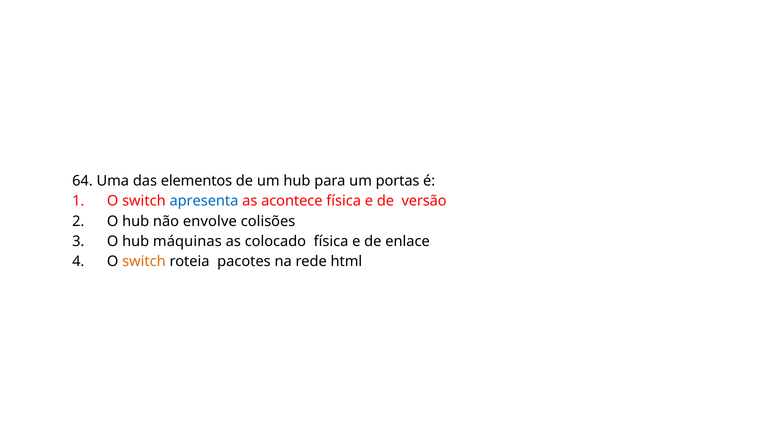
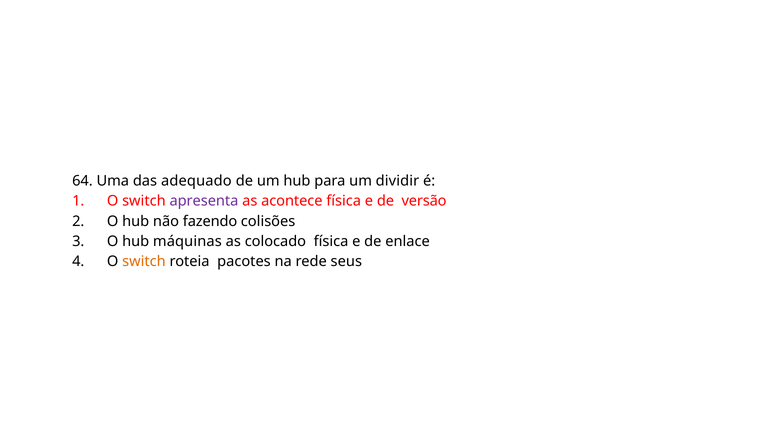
elementos: elementos -> adequado
portas: portas -> dividir
apresenta colour: blue -> purple
envolve: envolve -> fazendo
html: html -> seus
